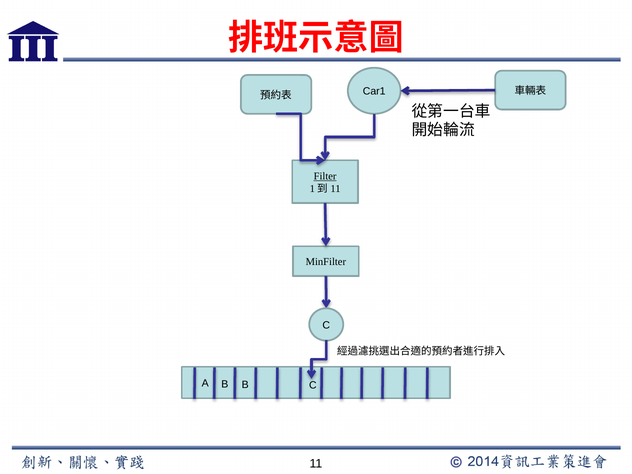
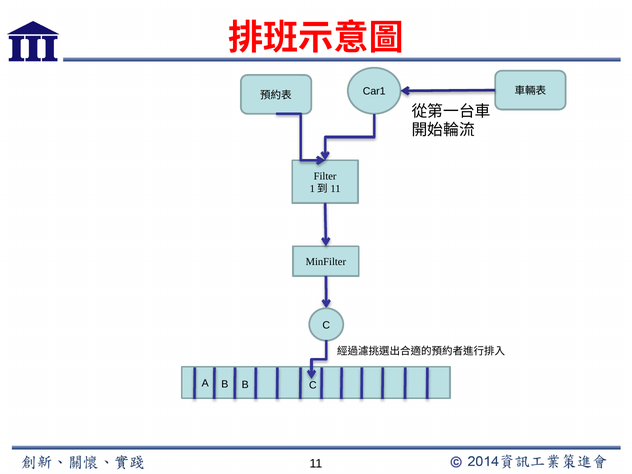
Filter underline: present -> none
